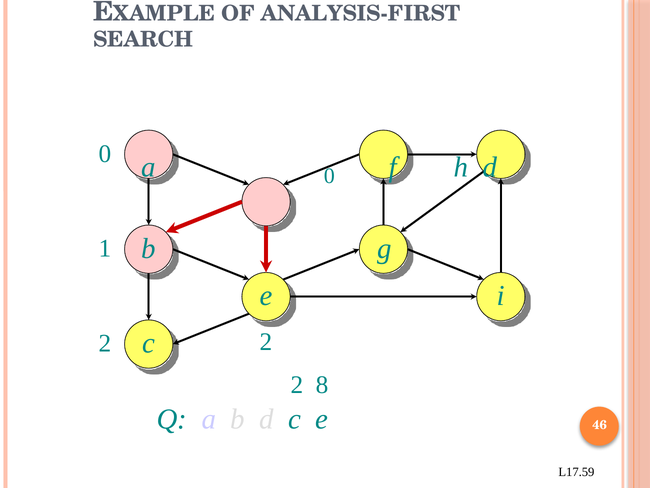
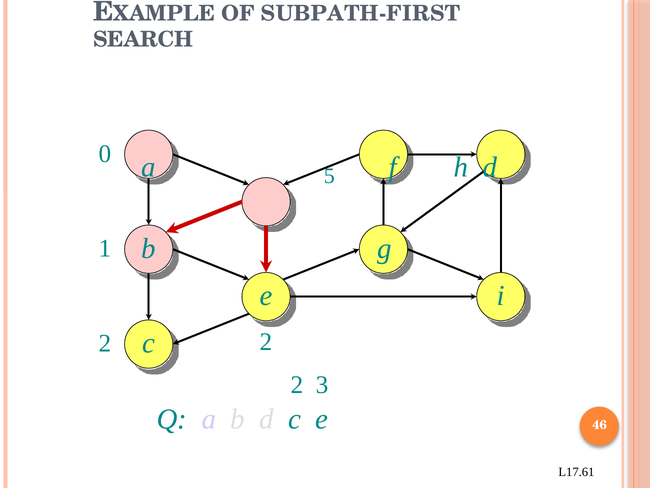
ANALYSIS-FIRST: ANALYSIS-FIRST -> SUBPATH-FIRST
a 0: 0 -> 5
8: 8 -> 3
L17.59: L17.59 -> L17.61
